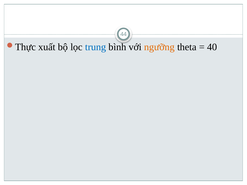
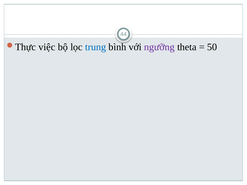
xuất: xuất -> việc
ngưỡng colour: orange -> purple
40: 40 -> 50
